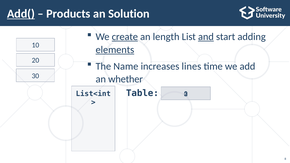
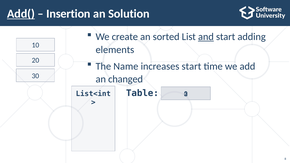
Products: Products -> Insertion
create underline: present -> none
length: length -> sorted
elements underline: present -> none
increases lines: lines -> start
whether: whether -> changed
